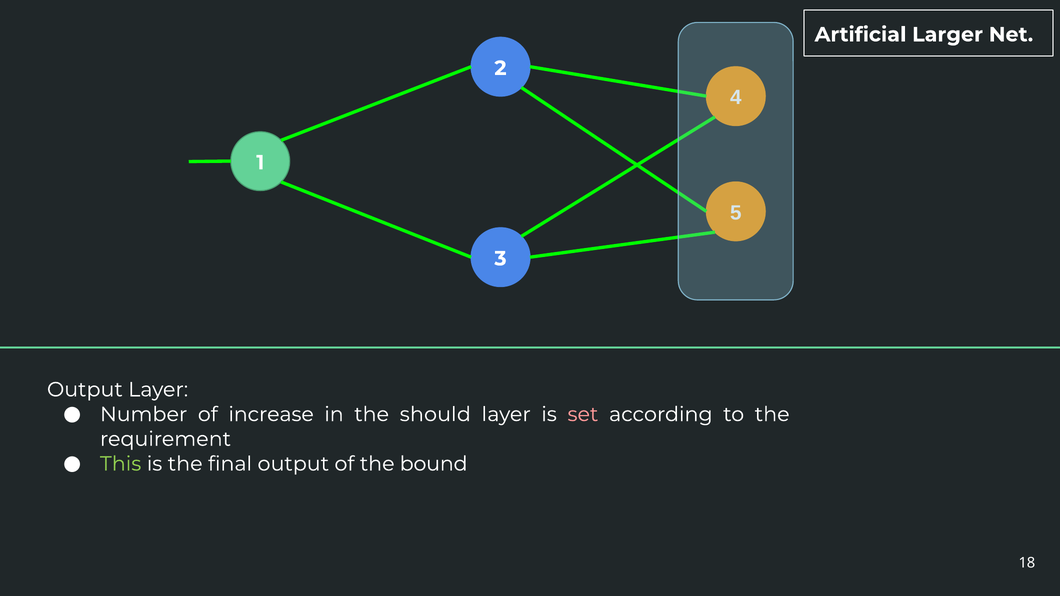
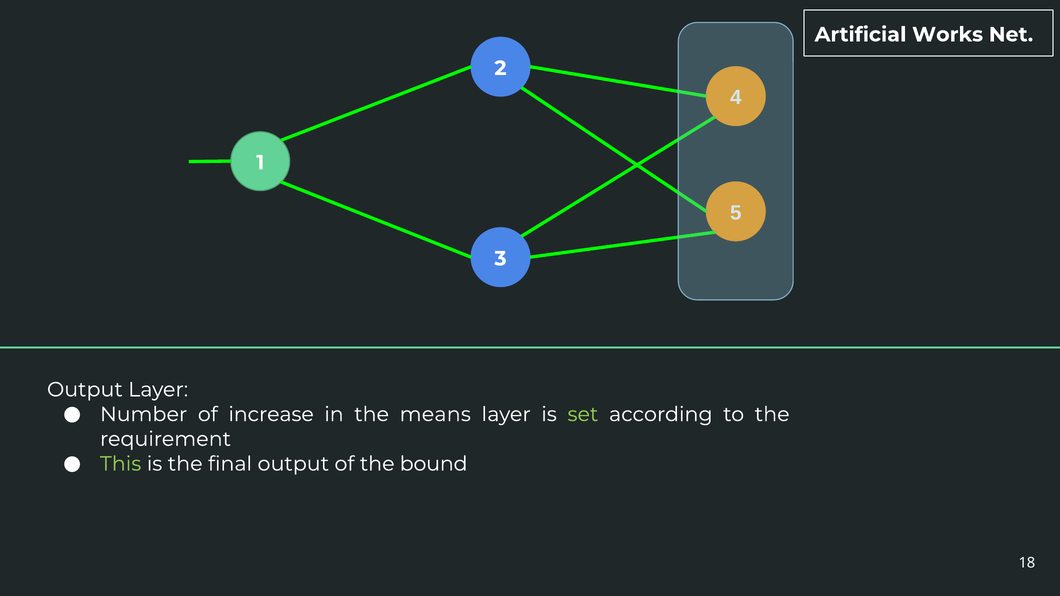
Larger: Larger -> Works
should: should -> means
set colour: pink -> light green
